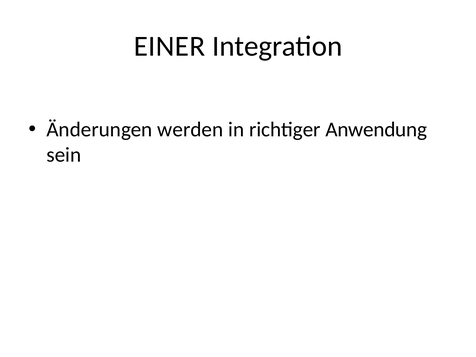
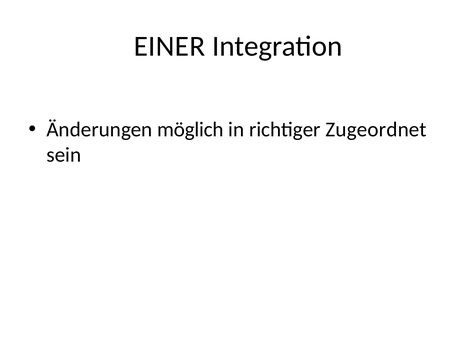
werden: werden -> möglich
Anwendung: Anwendung -> Zugeordnet
